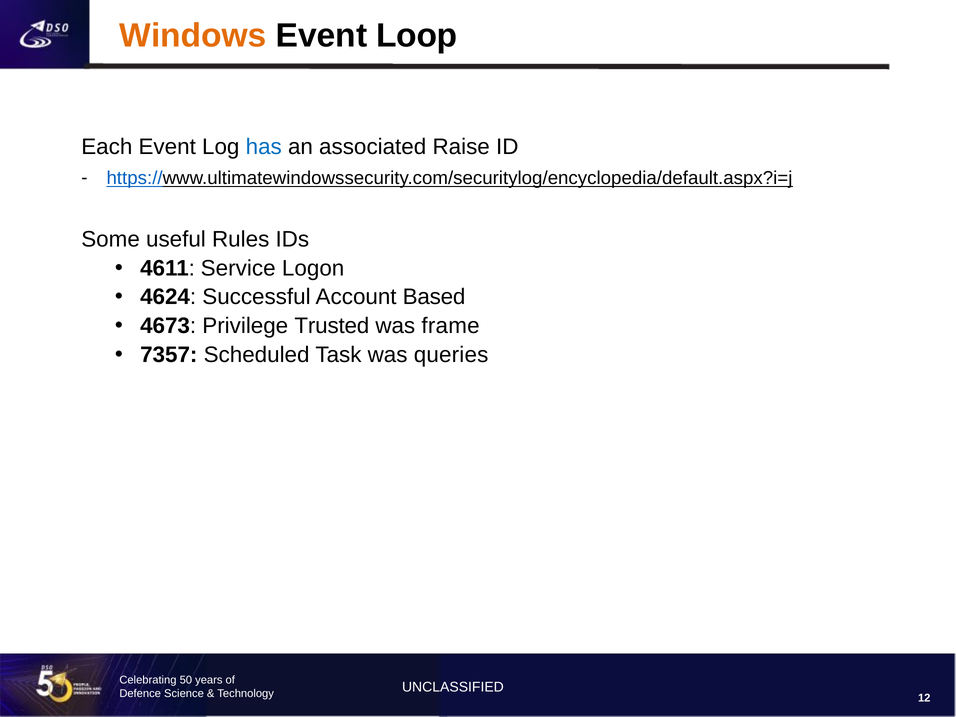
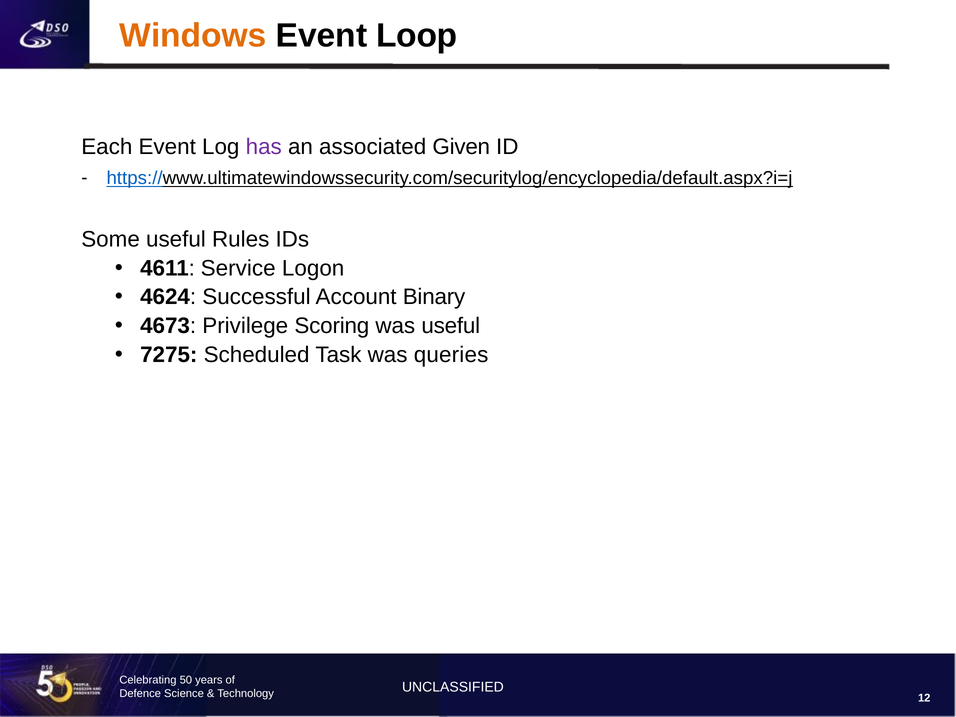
has colour: blue -> purple
Raise: Raise -> Given
Based: Based -> Binary
Trusted: Trusted -> Scoring
was frame: frame -> useful
7357: 7357 -> 7275
